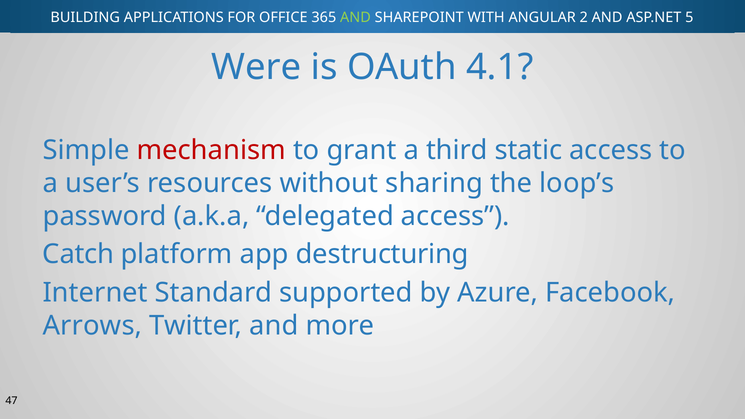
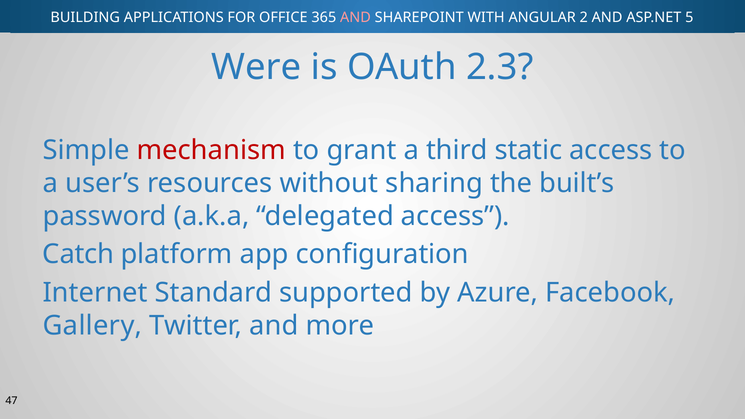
AND at (355, 17) colour: light green -> pink
4.1: 4.1 -> 2.3
loop’s: loop’s -> built’s
destructuring: destructuring -> configuration
Arrows: Arrows -> Gallery
